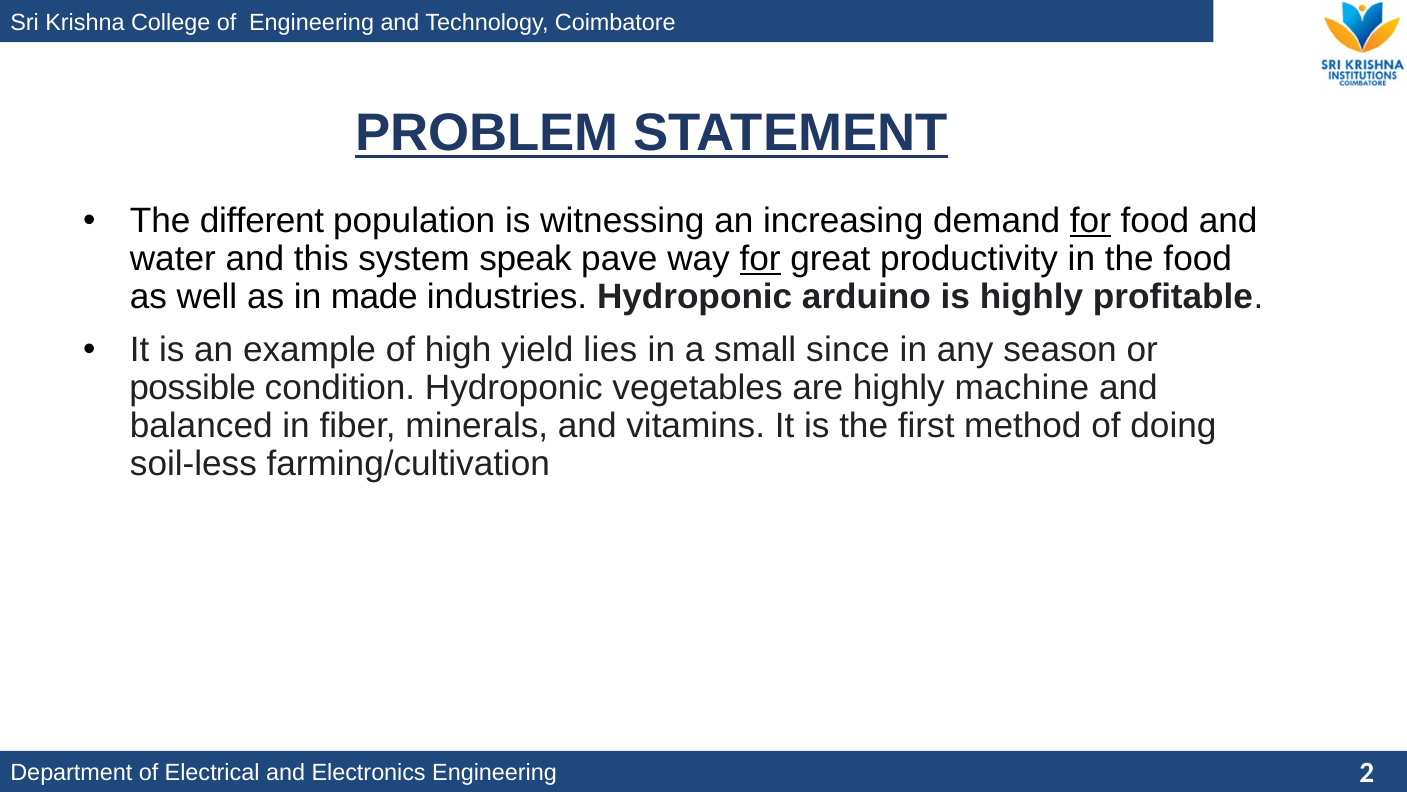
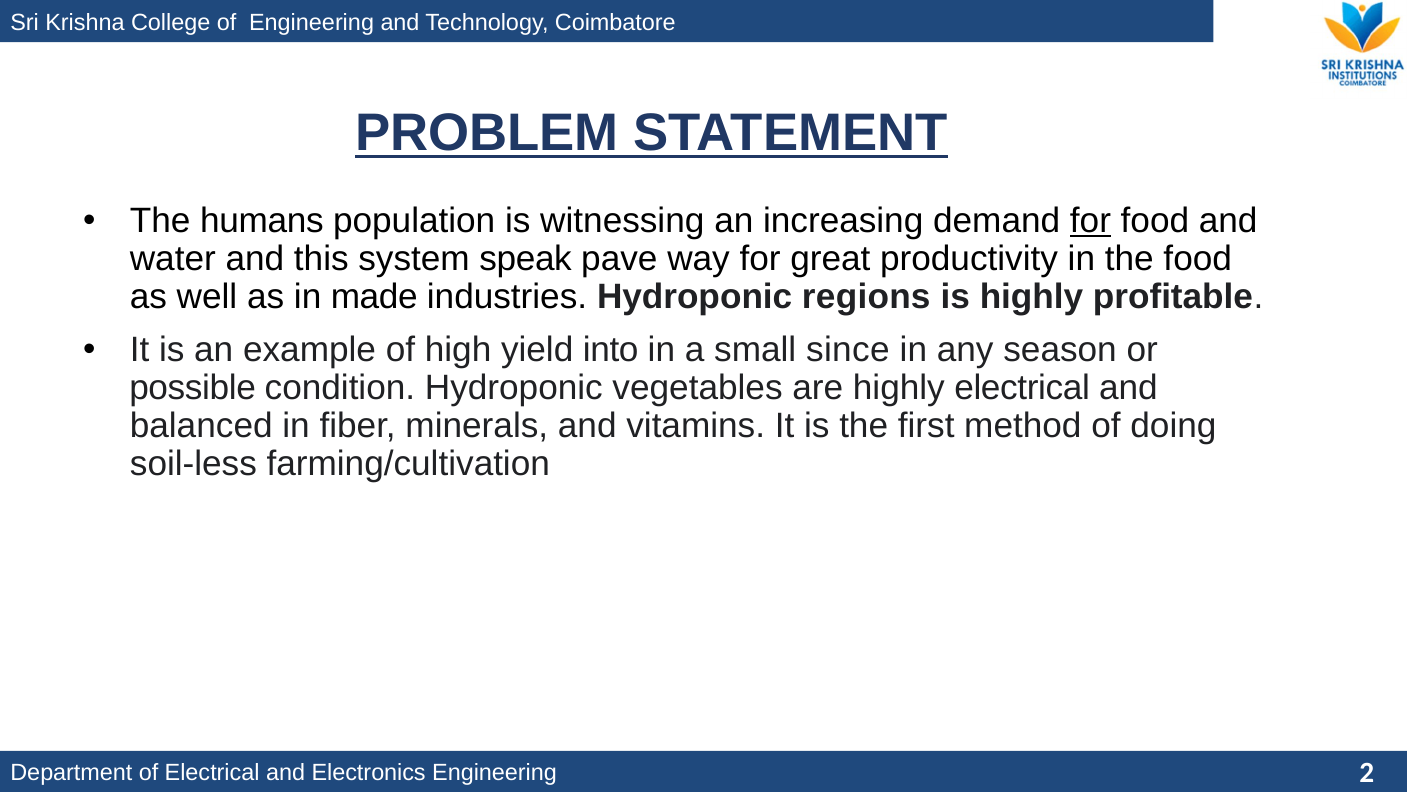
different: different -> humans
for at (760, 259) underline: present -> none
arduino: arduino -> regions
lies: lies -> into
highly machine: machine -> electrical
